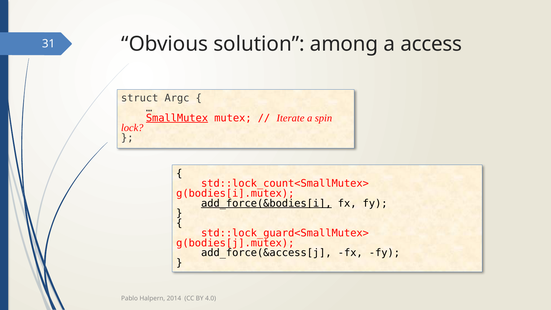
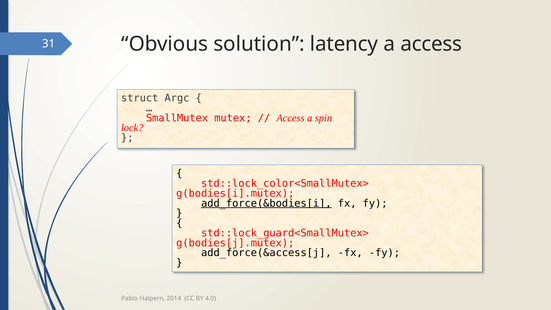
among: among -> latency
SmallMutex underline: present -> none
Iterate at (291, 118): Iterate -> Access
std::lock_count<SmallMutex>: std::lock_count<SmallMutex> -> std::lock_color<SmallMutex>
